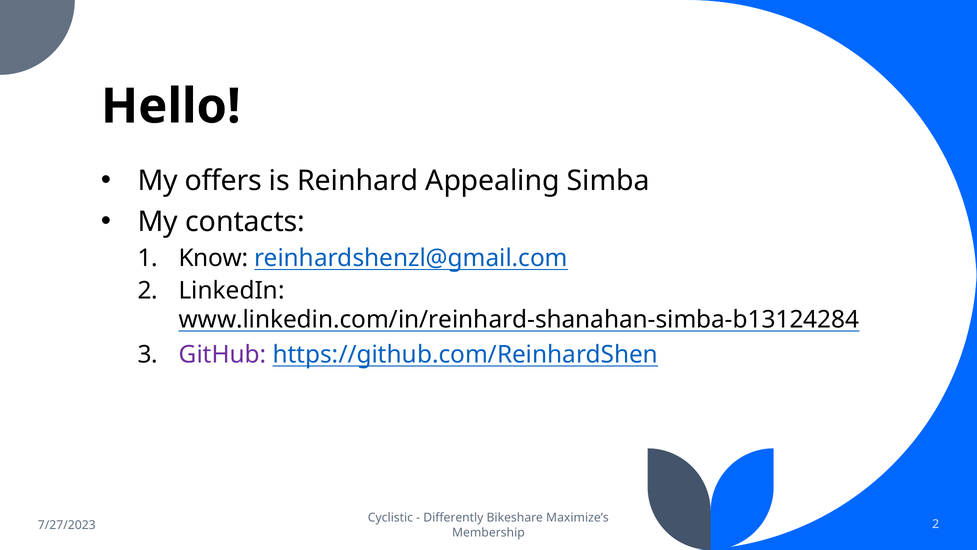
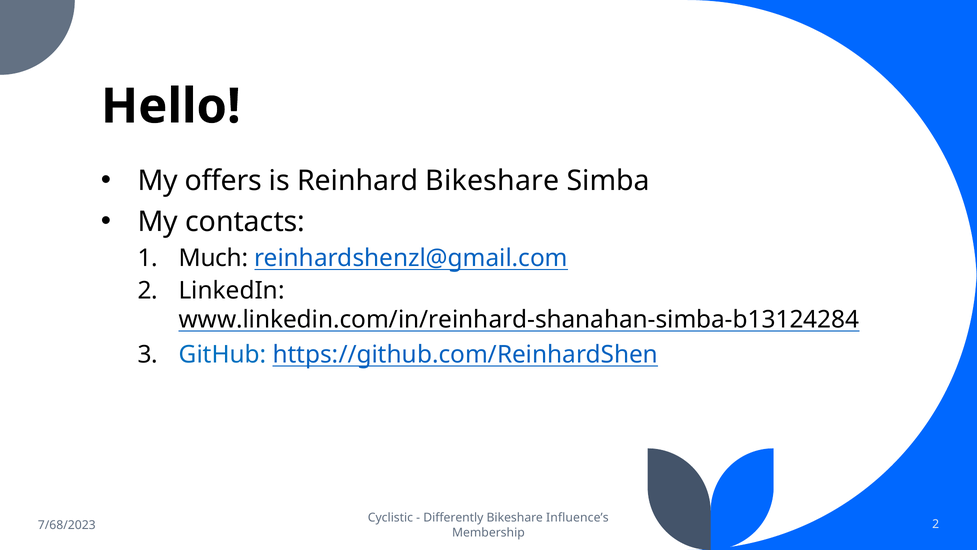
Reinhard Appealing: Appealing -> Bikeshare
Know: Know -> Much
GitHub colour: purple -> blue
Maximize’s: Maximize’s -> Influence’s
7/27/2023: 7/27/2023 -> 7/68/2023
